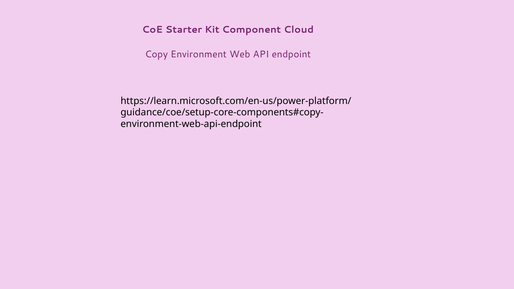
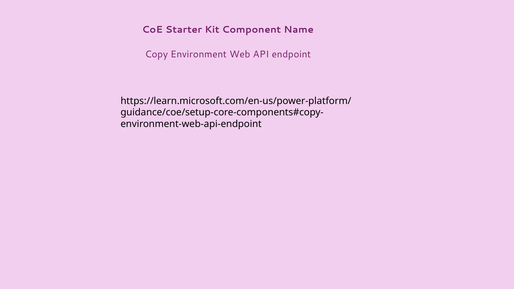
Cloud: Cloud -> Name
